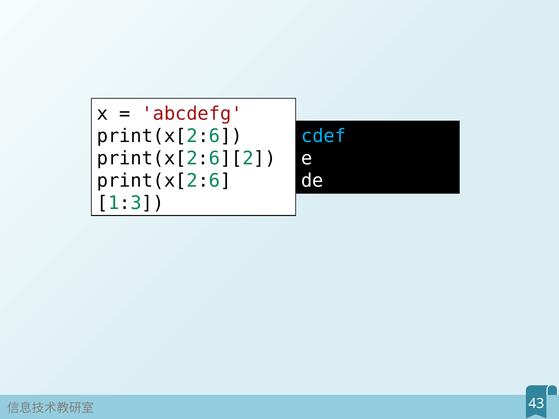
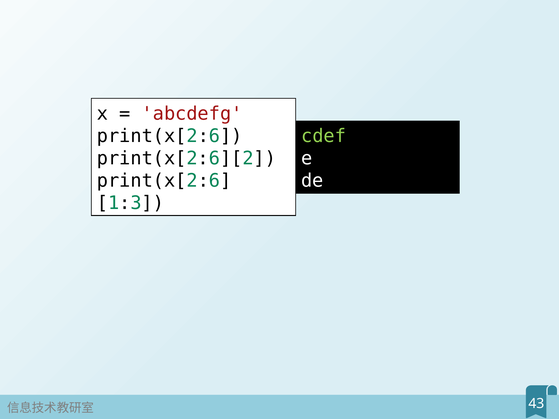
cdef colour: light blue -> light green
